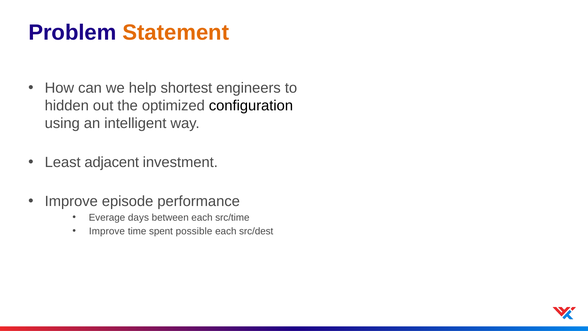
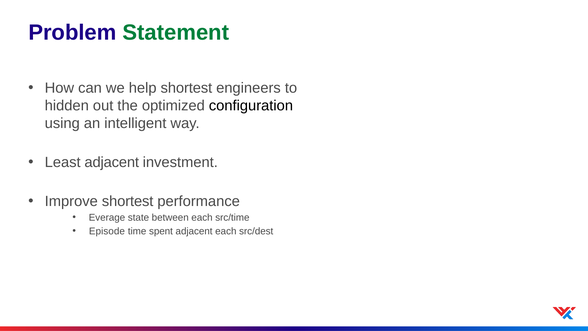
Statement colour: orange -> green
Improve episode: episode -> shortest
days: days -> state
Improve at (107, 231): Improve -> Episode
spent possible: possible -> adjacent
